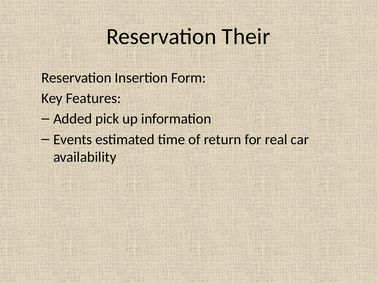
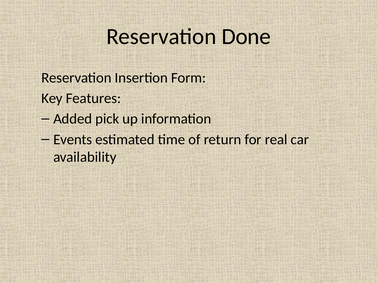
Their: Their -> Done
